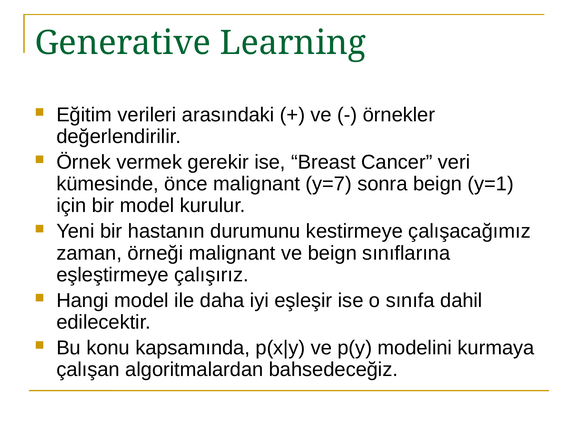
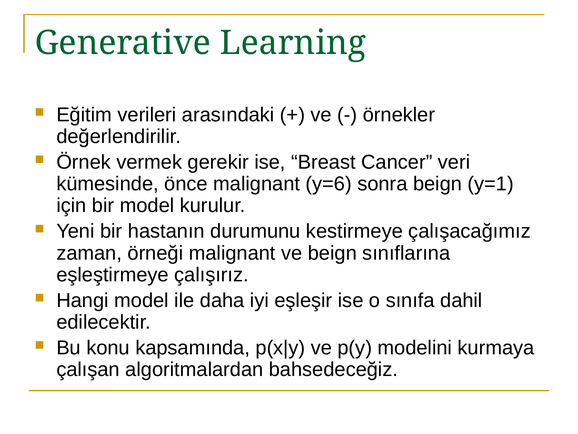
y=7: y=7 -> y=6
